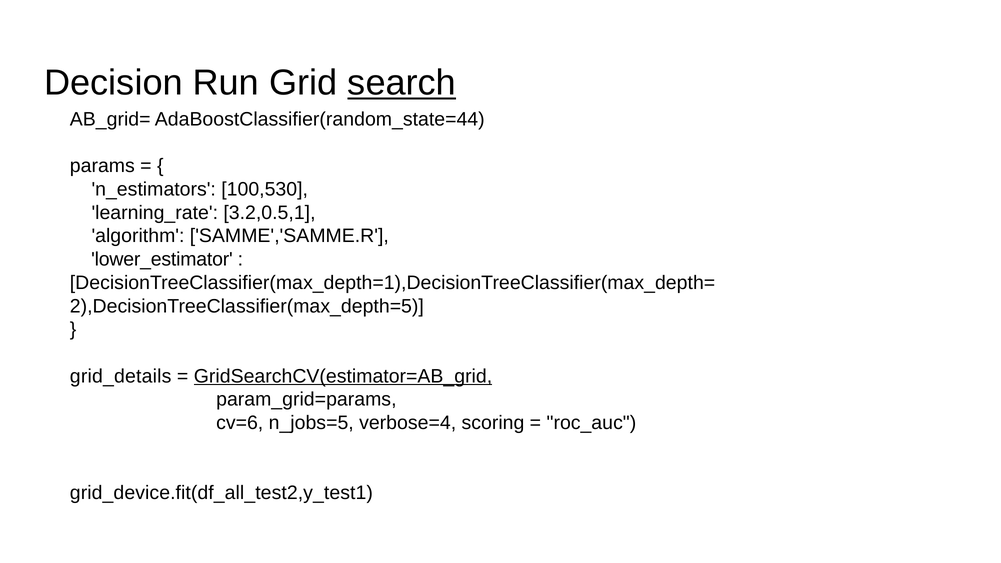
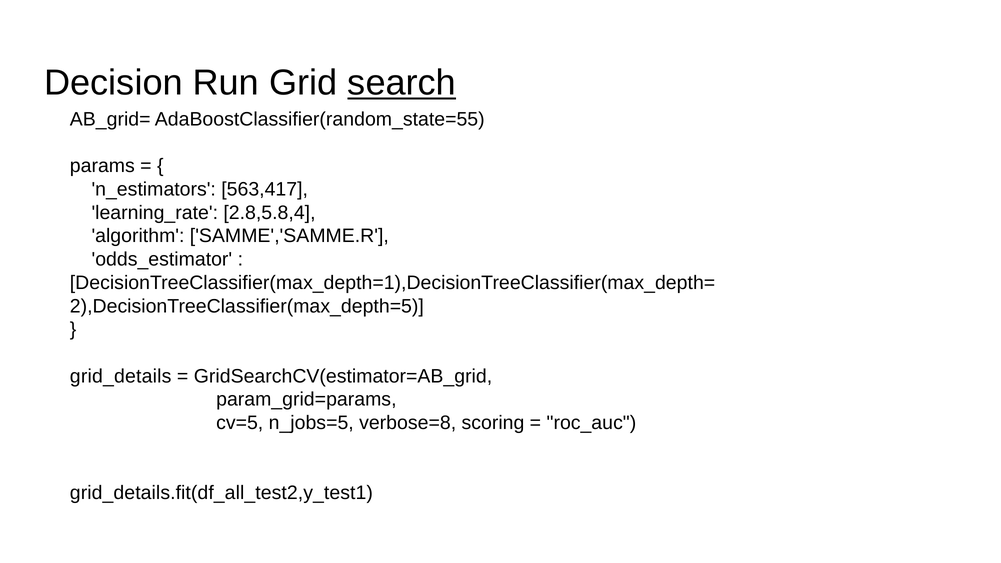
AdaBoostClassifier(random_state=44: AdaBoostClassifier(random_state=44 -> AdaBoostClassifier(random_state=55
100,530: 100,530 -> 563,417
3.2,0.5,1: 3.2,0.5,1 -> 2.8,5.8,4
lower_estimator: lower_estimator -> odds_estimator
GridSearchCV(estimator=AB_grid underline: present -> none
cv=6: cv=6 -> cv=5
verbose=4: verbose=4 -> verbose=8
grid_device.fit(df_all_test2,y_test1: grid_device.fit(df_all_test2,y_test1 -> grid_details.fit(df_all_test2,y_test1
